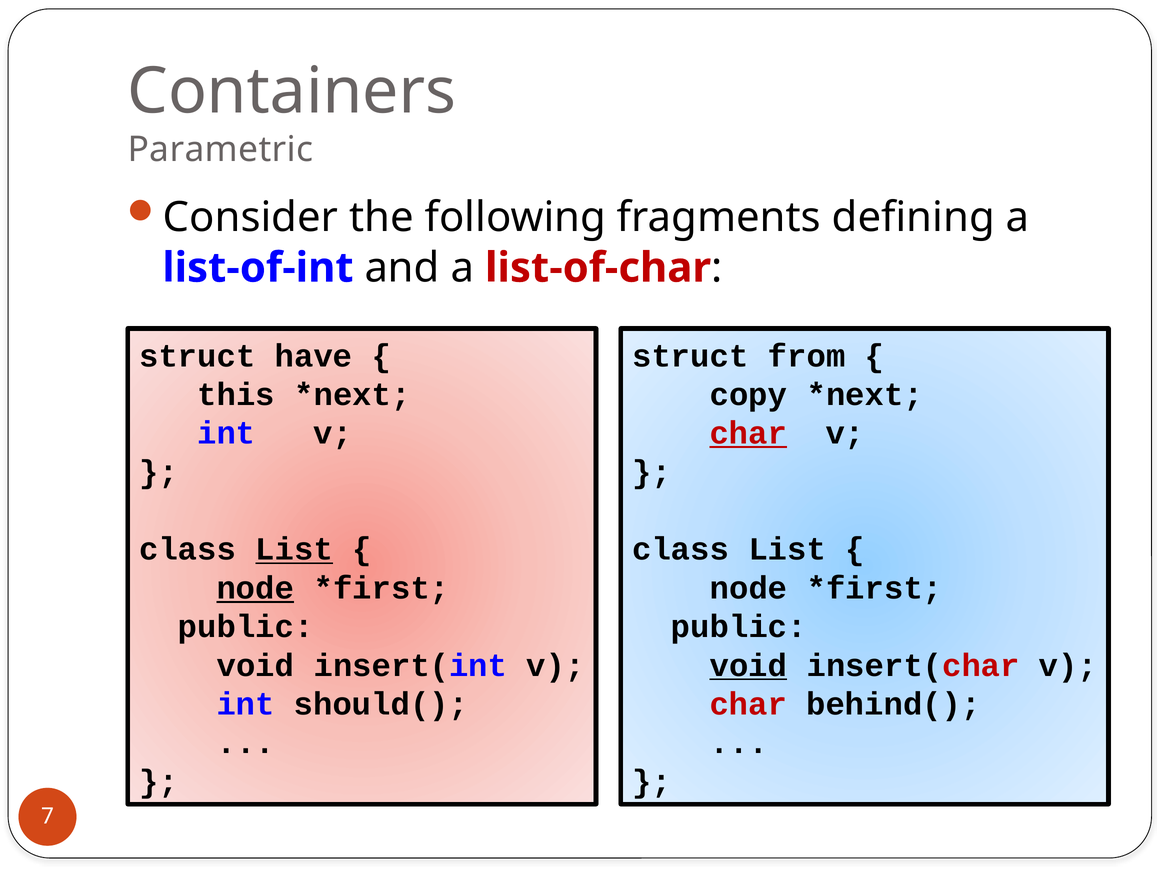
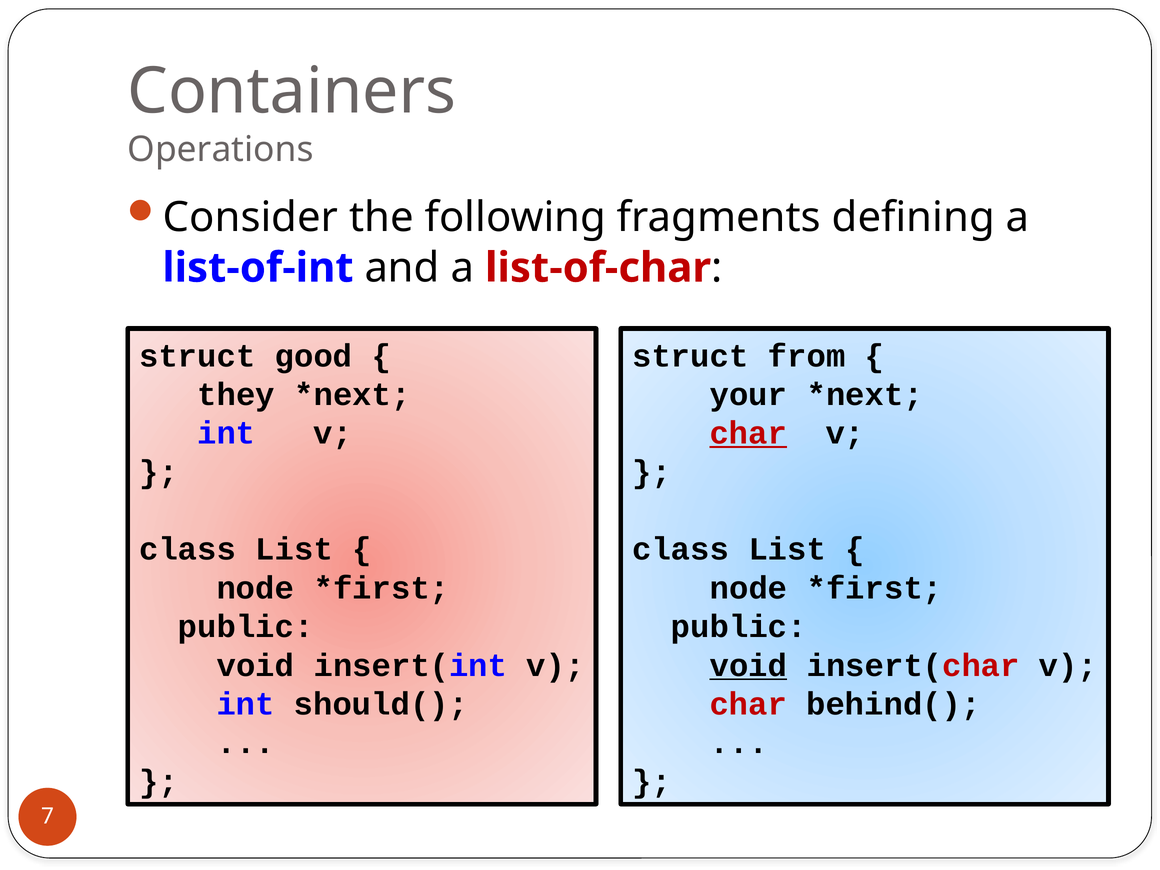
Parametric: Parametric -> Operations
have: have -> good
this: this -> they
copy: copy -> your
List at (294, 549) underline: present -> none
node at (255, 588) underline: present -> none
